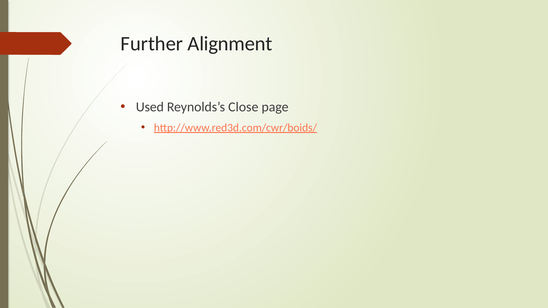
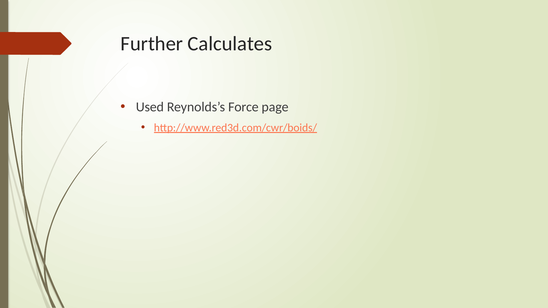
Alignment: Alignment -> Calculates
Close: Close -> Force
